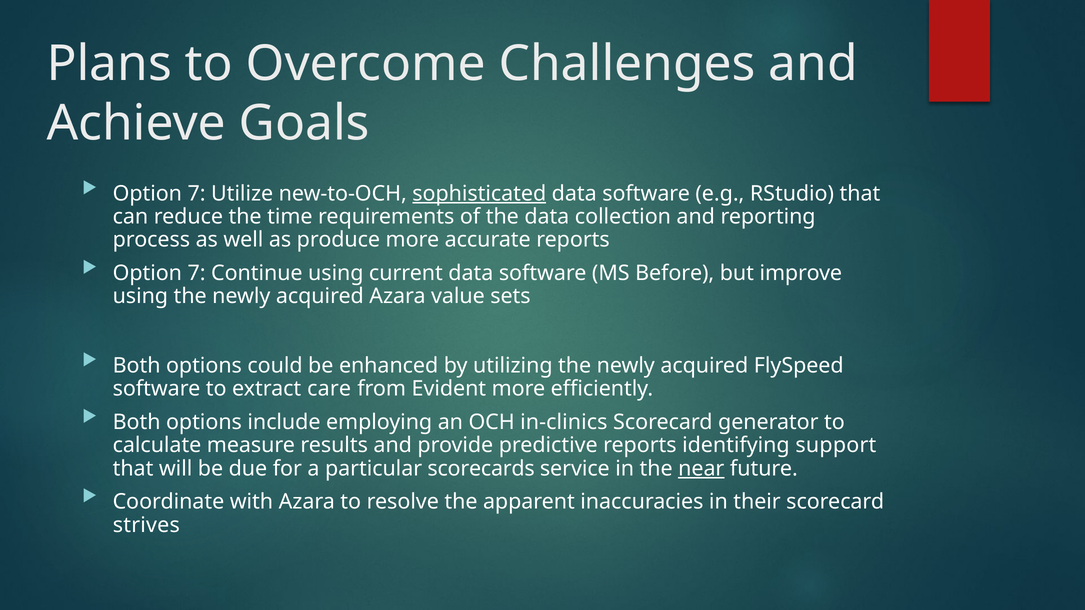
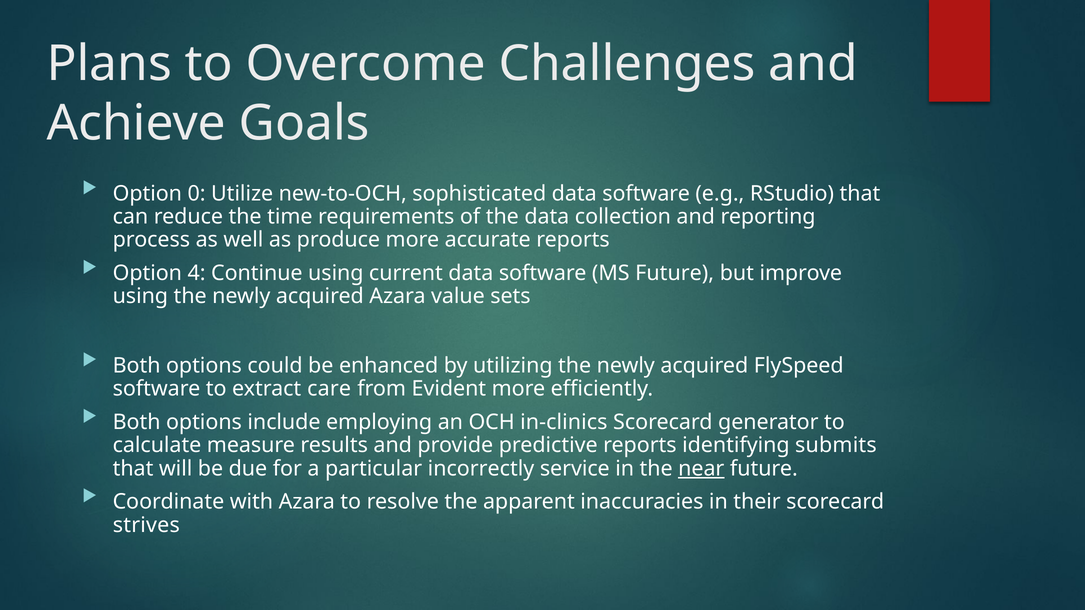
7 at (197, 194): 7 -> 0
sophisticated underline: present -> none
7 at (197, 273): 7 -> 4
MS Before: Before -> Future
support: support -> submits
scorecards: scorecards -> incorrectly
